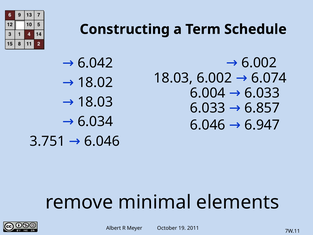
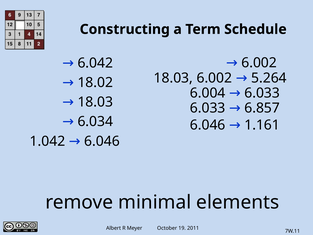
6.074: 6.074 -> 5.264
6.947: 6.947 -> 1.161
3.751: 3.751 -> 1.042
